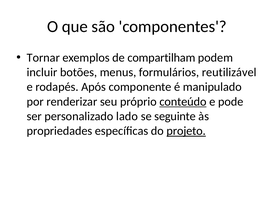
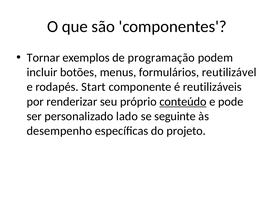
compartilham: compartilham -> programação
Após: Após -> Start
manipulado: manipulado -> reutilizáveis
propriedades: propriedades -> desempenho
projeto underline: present -> none
